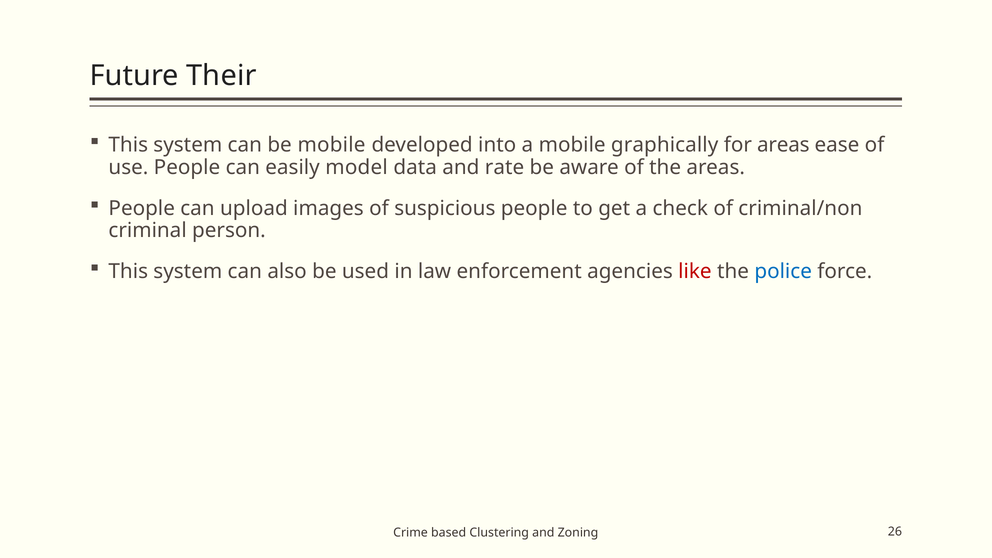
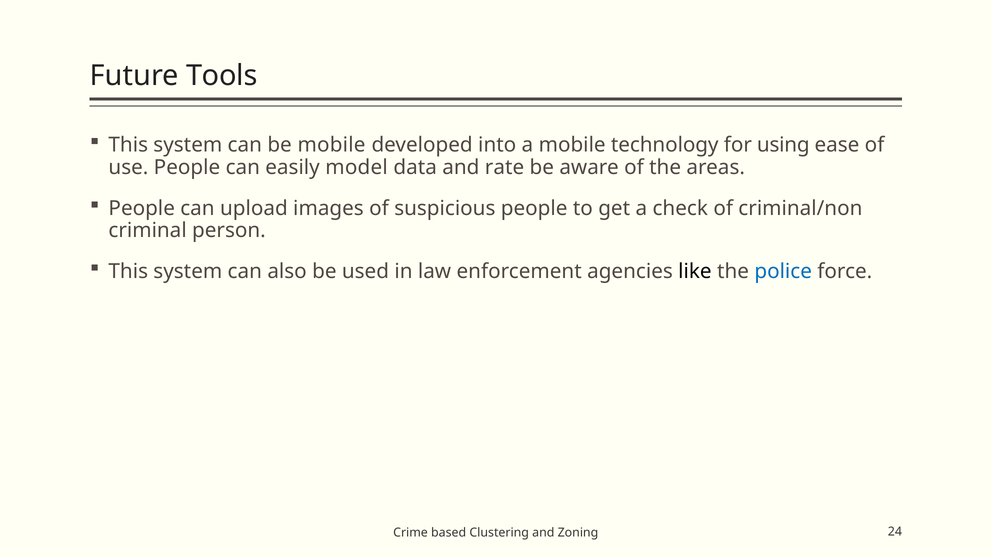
Their: Their -> Tools
graphically: graphically -> technology
for areas: areas -> using
like colour: red -> black
26: 26 -> 24
